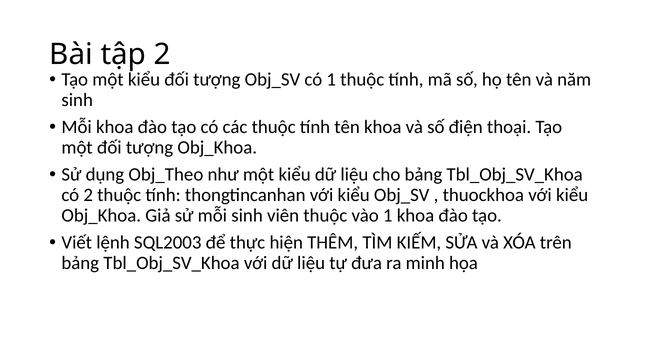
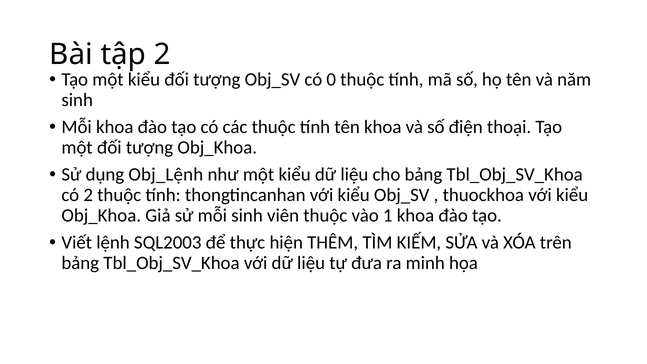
có 1: 1 -> 0
Obj_Theo: Obj_Theo -> Obj_Lệnh
